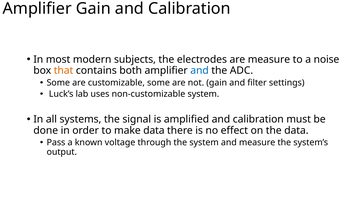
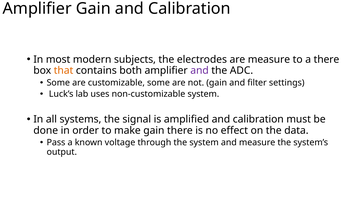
a noise: noise -> there
and at (200, 71) colour: blue -> purple
make data: data -> gain
